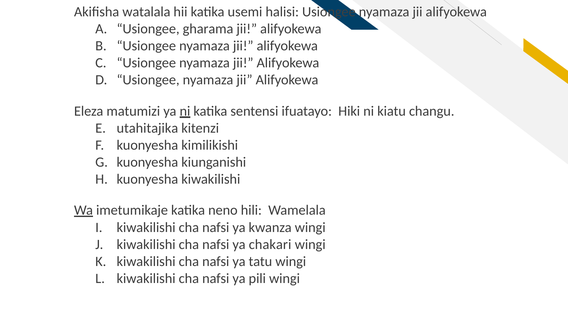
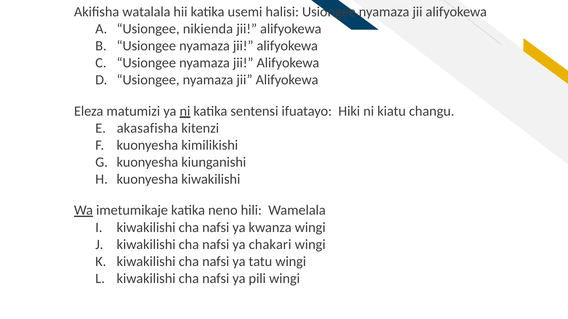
gharama: gharama -> nikienda
utahitajika: utahitajika -> akasafisha
